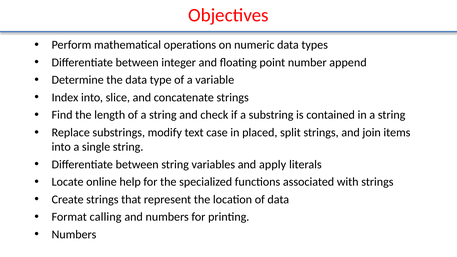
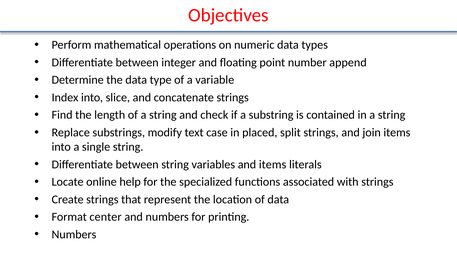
and apply: apply -> items
calling: calling -> center
